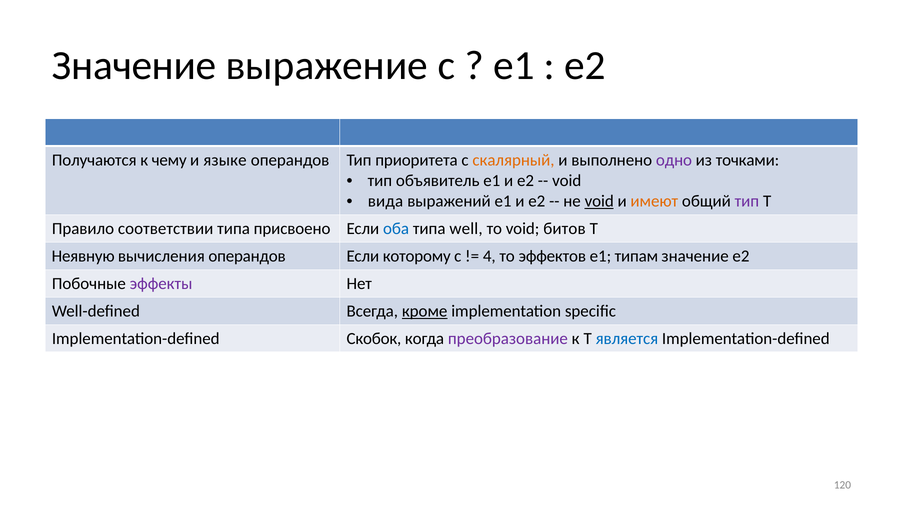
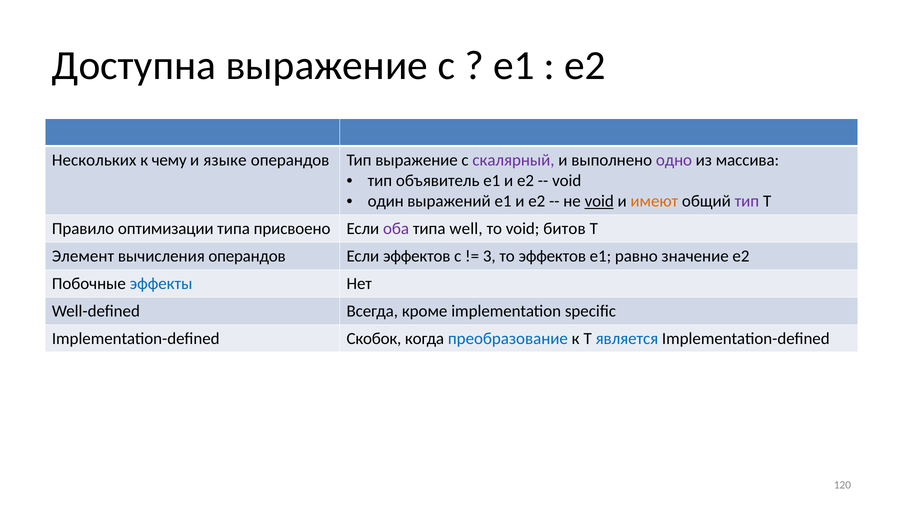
Значение at (134, 66): Значение -> Доступна
Получаются: Получаются -> Нескольких
Тип приоритета: приоритета -> выражение
скалярный colour: orange -> purple
точками: точками -> массива
вида: вида -> один
соответствии: соответствии -> оптимизации
оба colour: blue -> purple
Неявную: Неявную -> Элемент
Если которому: которому -> эффектов
4: 4 -> 3
типам: типам -> равно
эффекты colour: purple -> blue
кроме underline: present -> none
преобразование colour: purple -> blue
